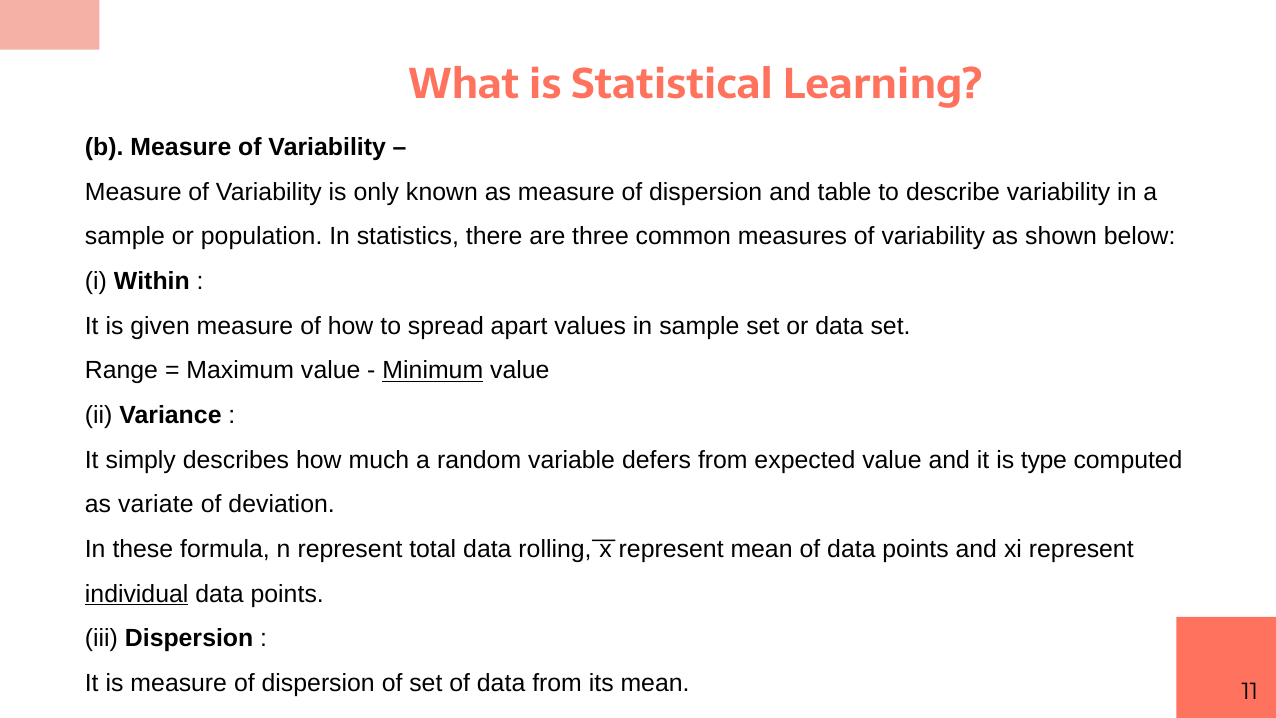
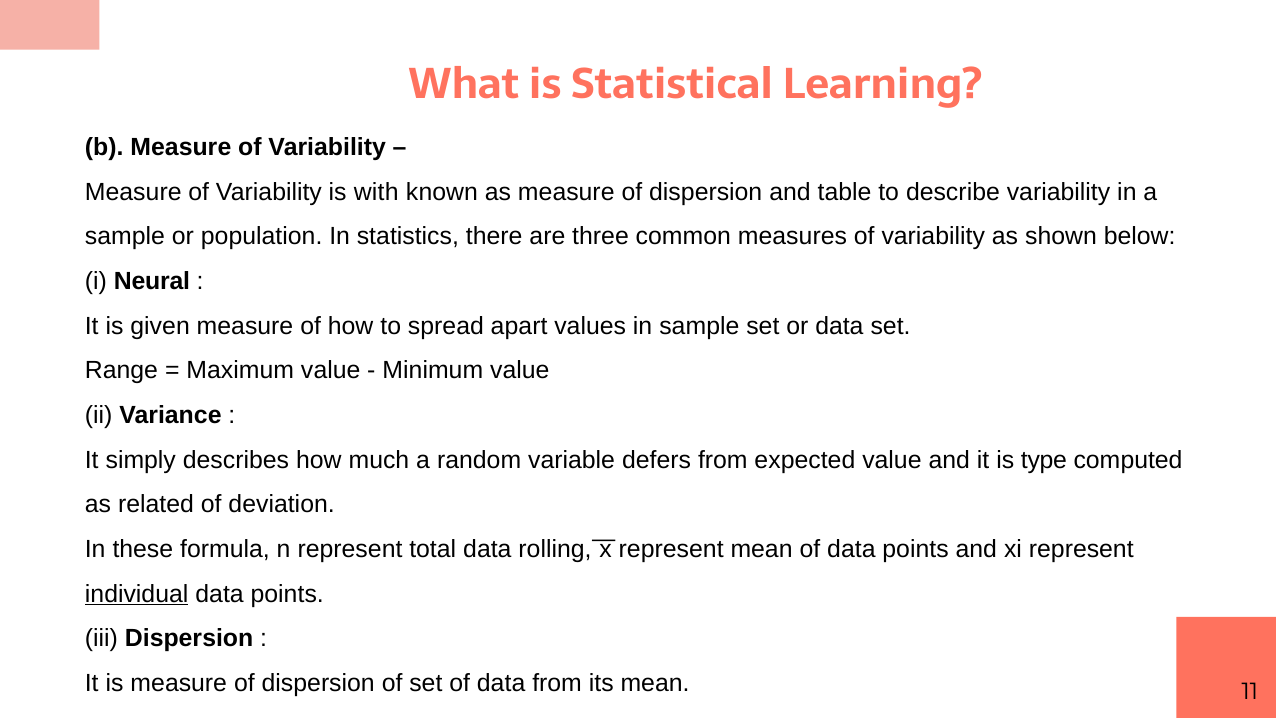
only: only -> with
Within: Within -> Neural
Minimum underline: present -> none
variate: variate -> related
